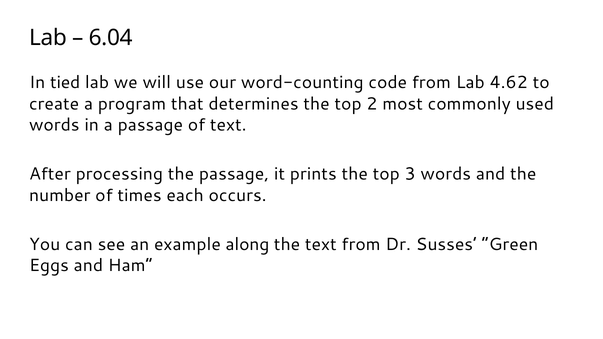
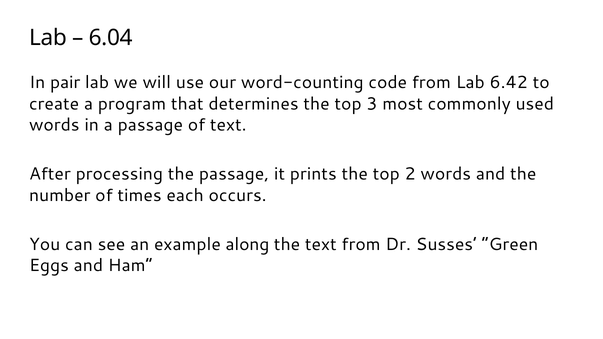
tied: tied -> pair
4.62: 4.62 -> 6.42
2: 2 -> 3
3: 3 -> 2
